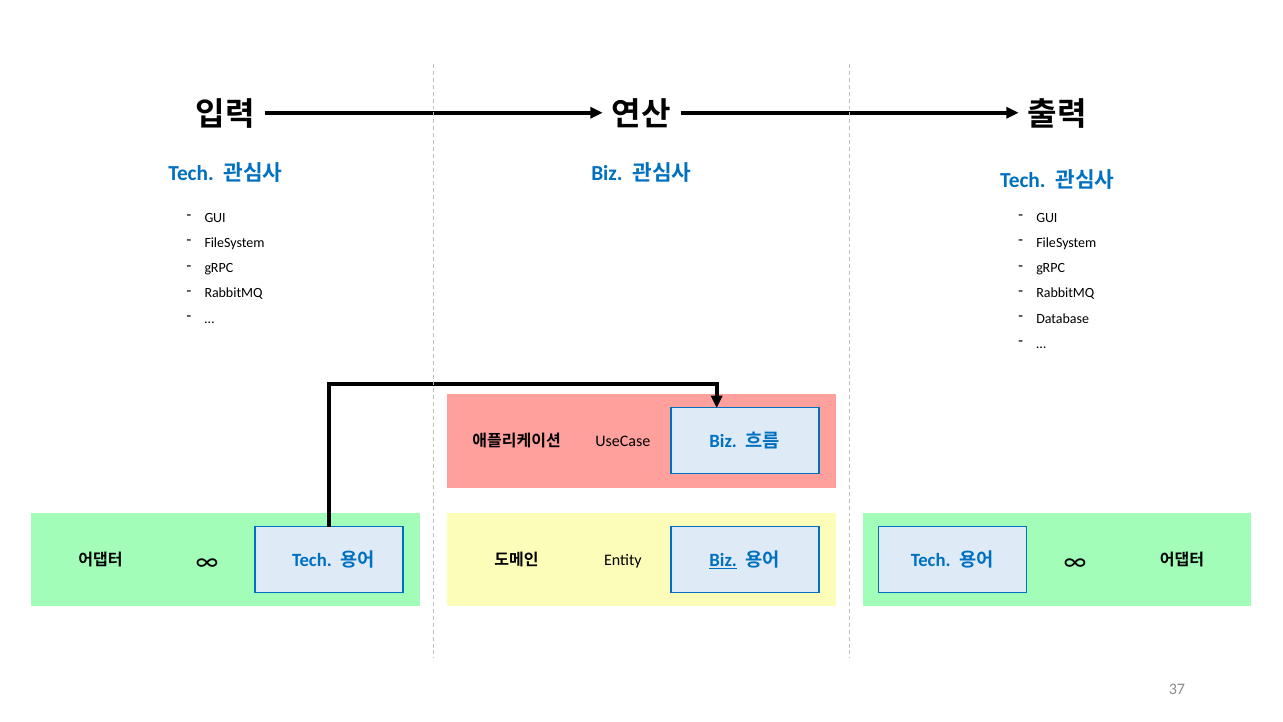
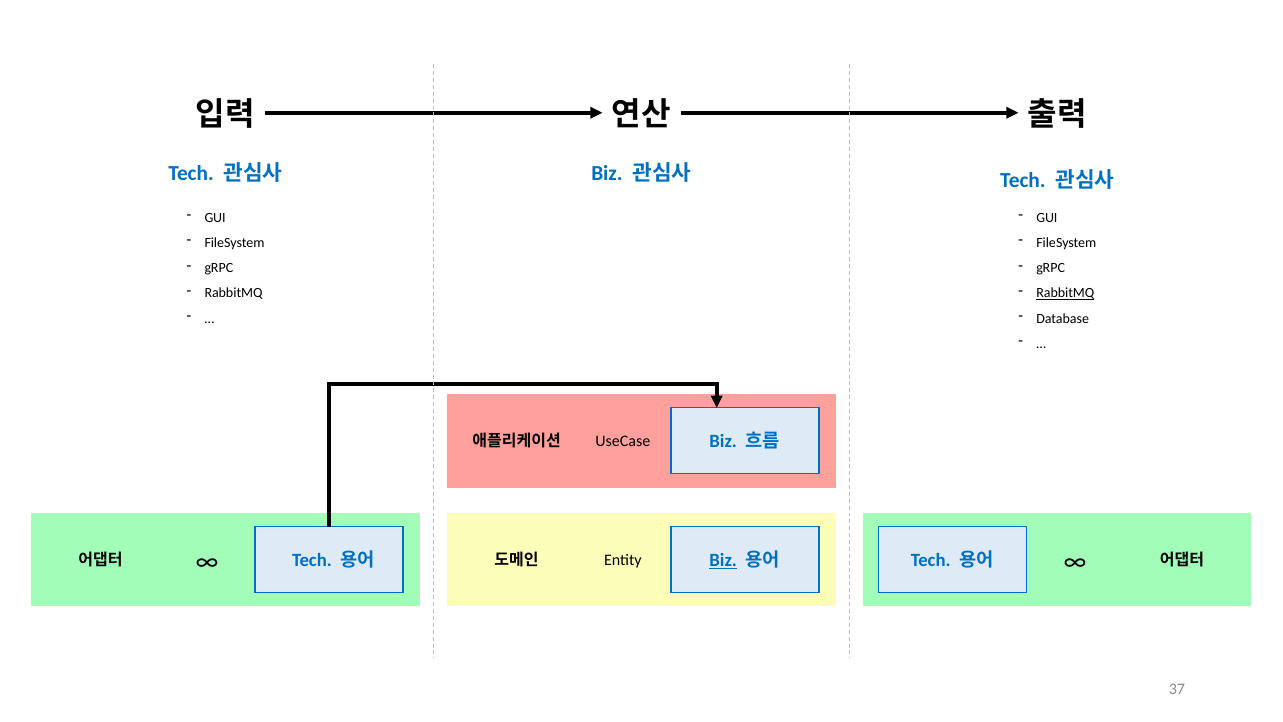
RabbitMQ at (1065, 293) underline: none -> present
